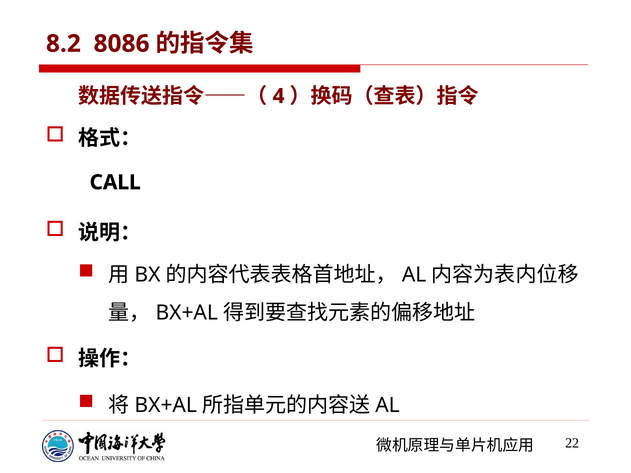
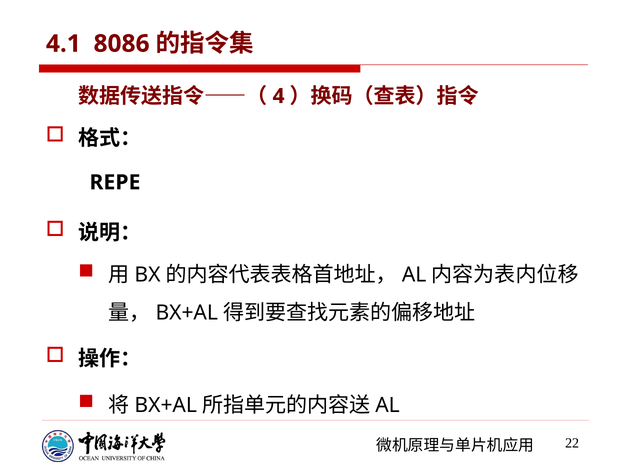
8.2: 8.2 -> 4.1
CALL: CALL -> REPE
